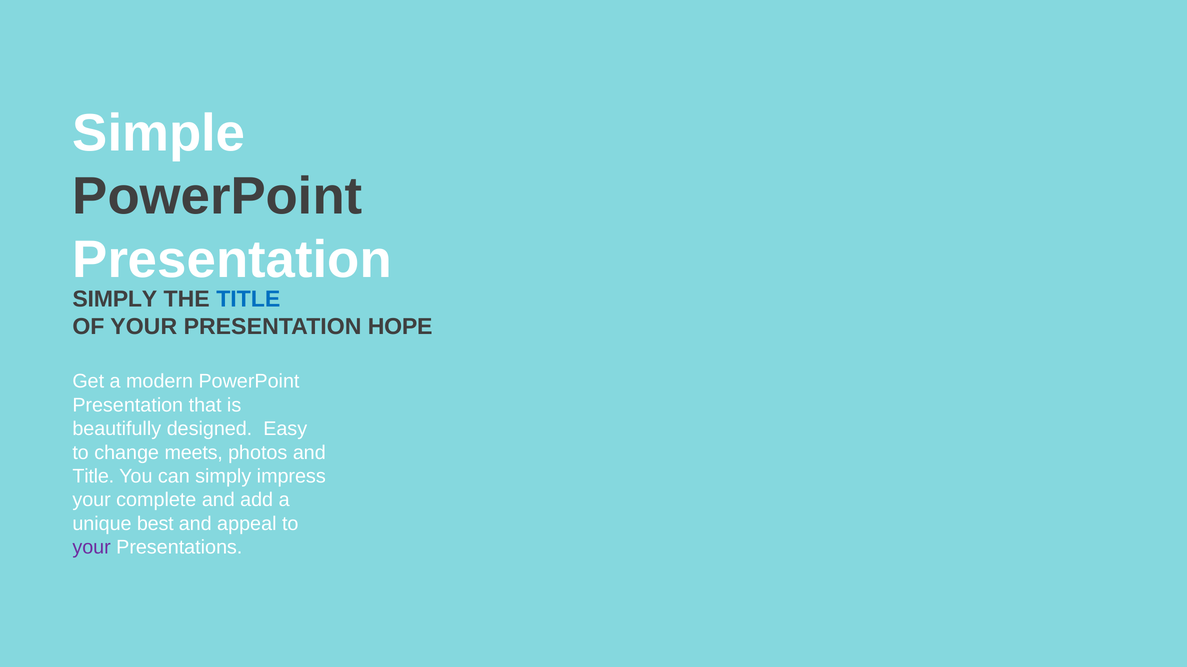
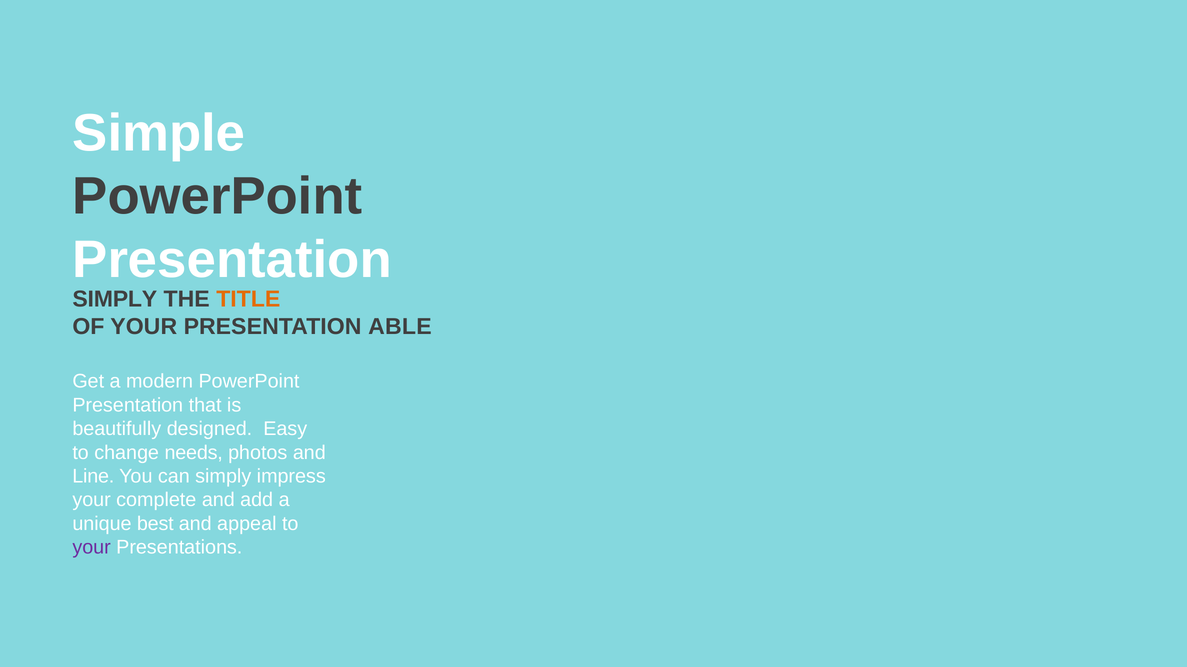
TITLE at (248, 299) colour: blue -> orange
HOPE: HOPE -> ABLE
meets: meets -> needs
Title at (93, 477): Title -> Line
